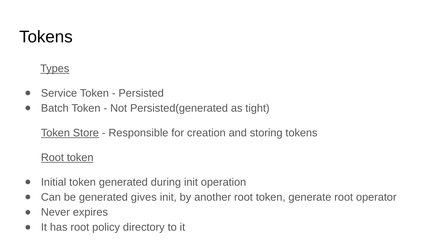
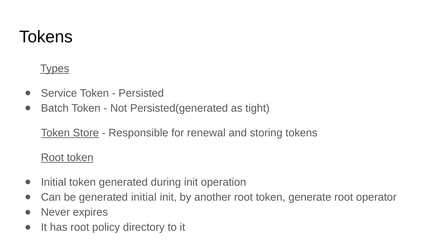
creation: creation -> renewal
generated gives: gives -> initial
